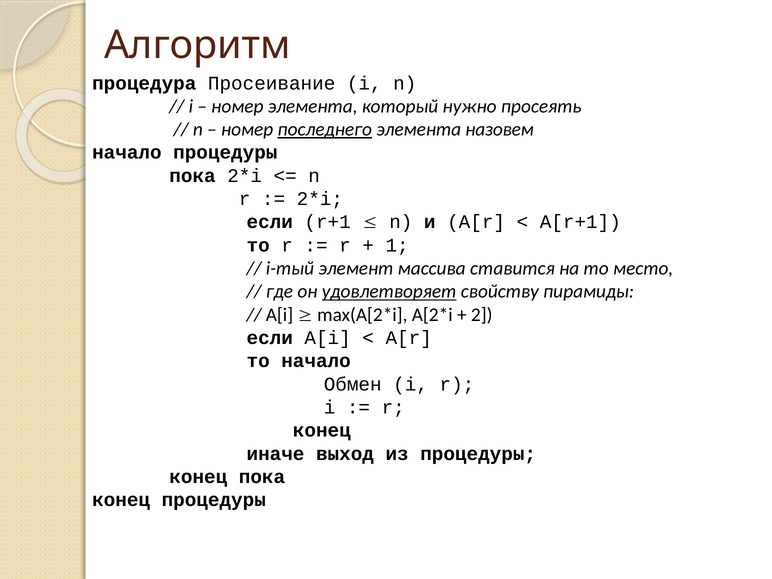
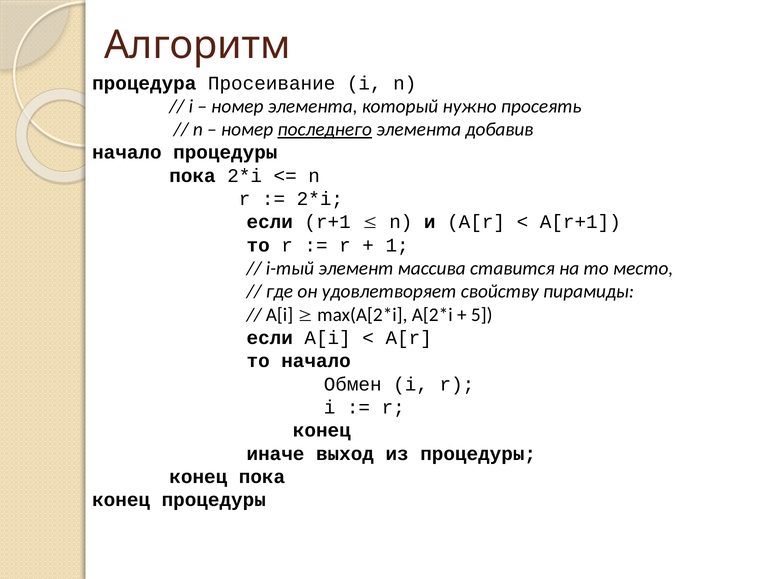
назовем: назовем -> добавив
удовлетворяет underline: present -> none
2: 2 -> 5
